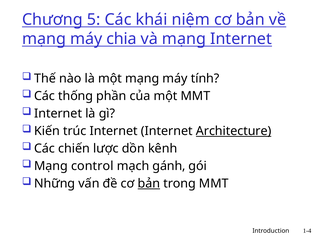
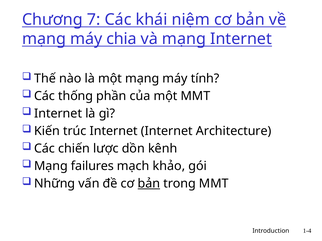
5: 5 -> 7
Architecture underline: present -> none
control: control -> failures
gánh: gánh -> khảo
